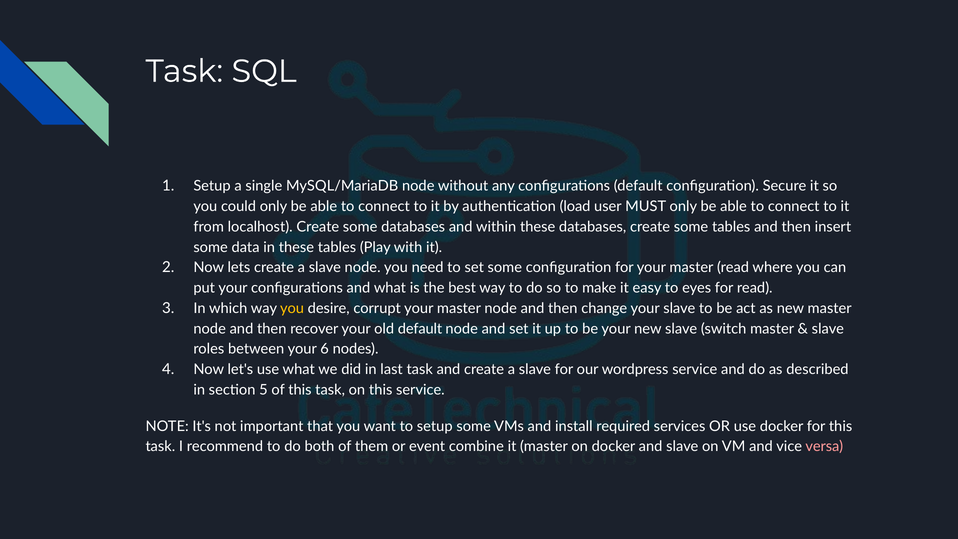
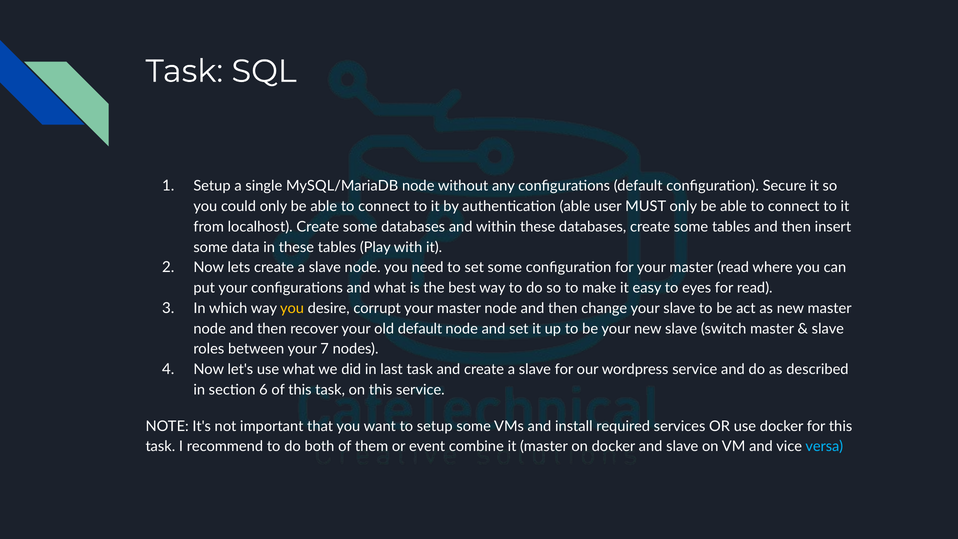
authentication load: load -> able
6: 6 -> 7
5: 5 -> 6
versa colour: pink -> light blue
